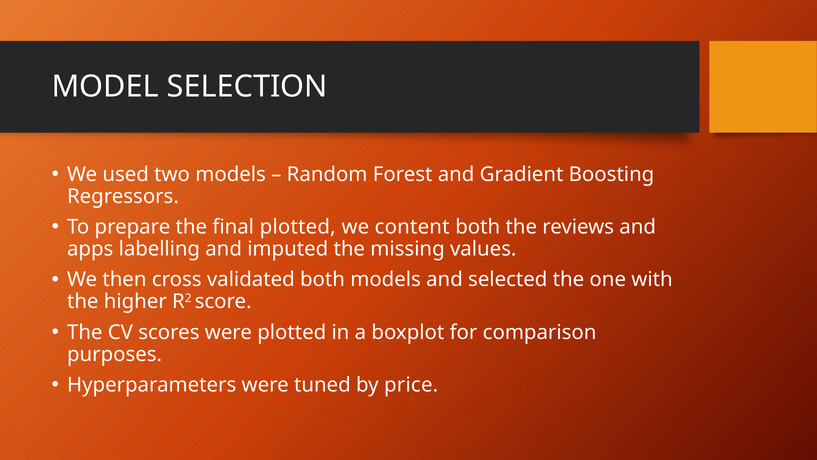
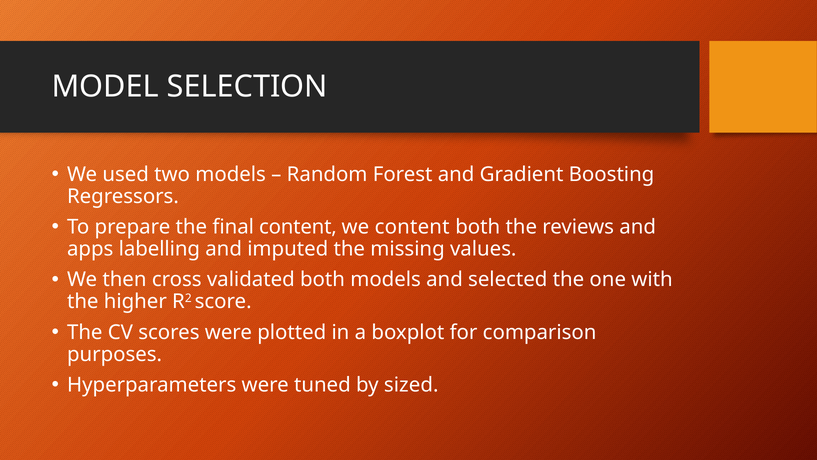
final plotted: plotted -> content
price: price -> sized
